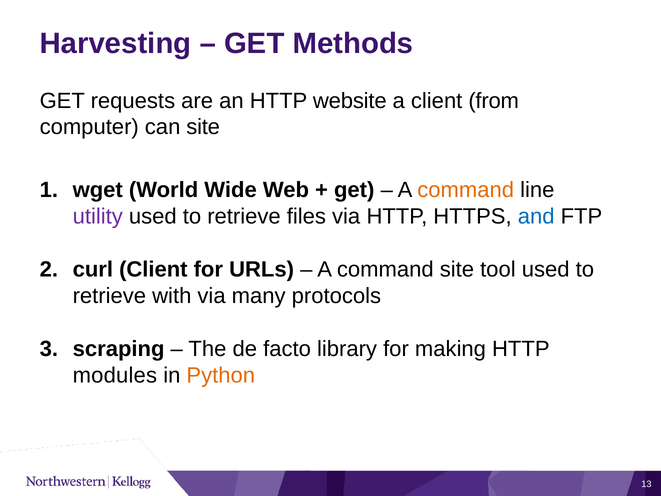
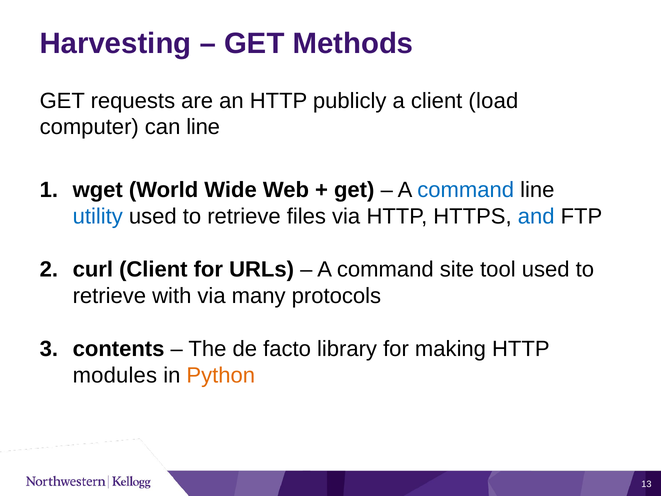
website: website -> publicly
from: from -> load
can site: site -> line
command at (466, 190) colour: orange -> blue
utility colour: purple -> blue
scraping: scraping -> contents
